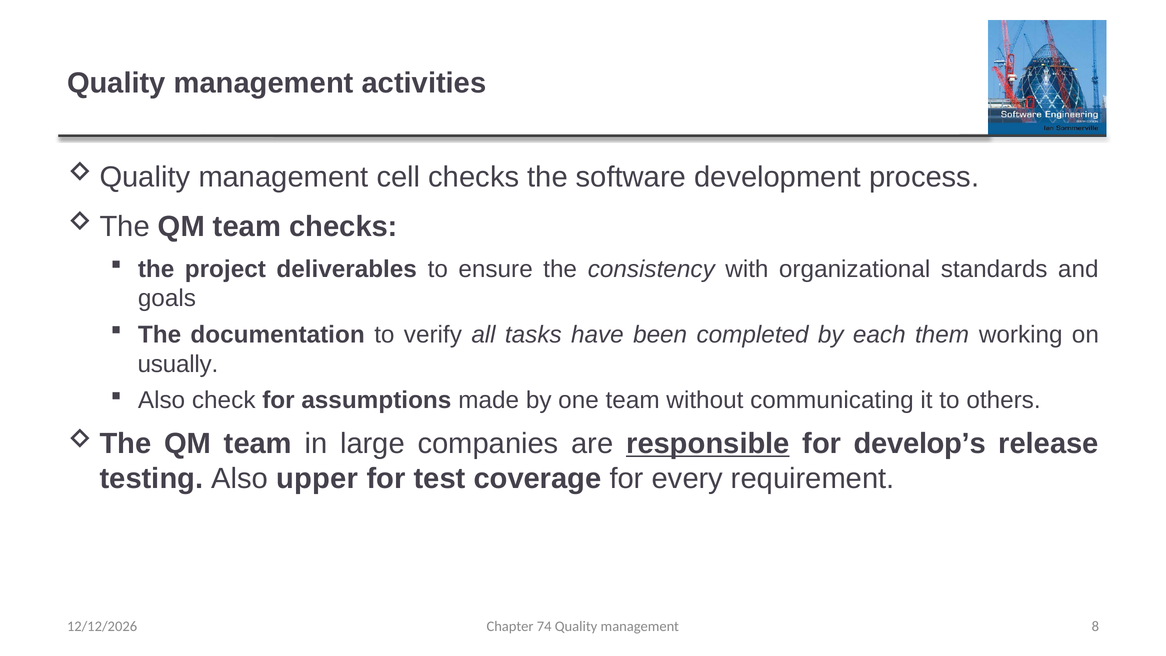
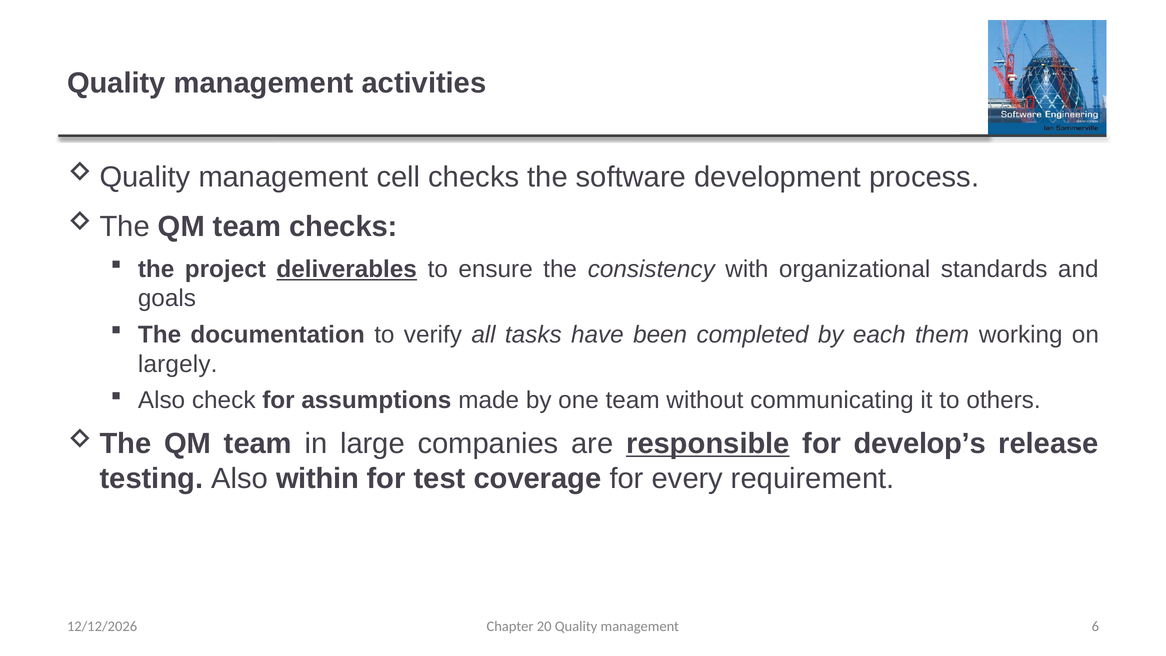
deliverables underline: none -> present
usually: usually -> largely
upper: upper -> within
74: 74 -> 20
8: 8 -> 6
